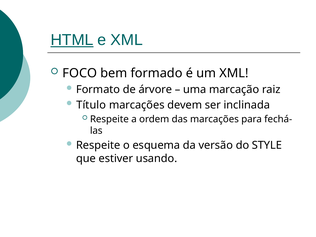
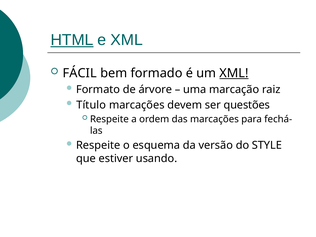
FOCO: FOCO -> FÁCIL
XML at (234, 73) underline: none -> present
inclinada: inclinada -> questões
